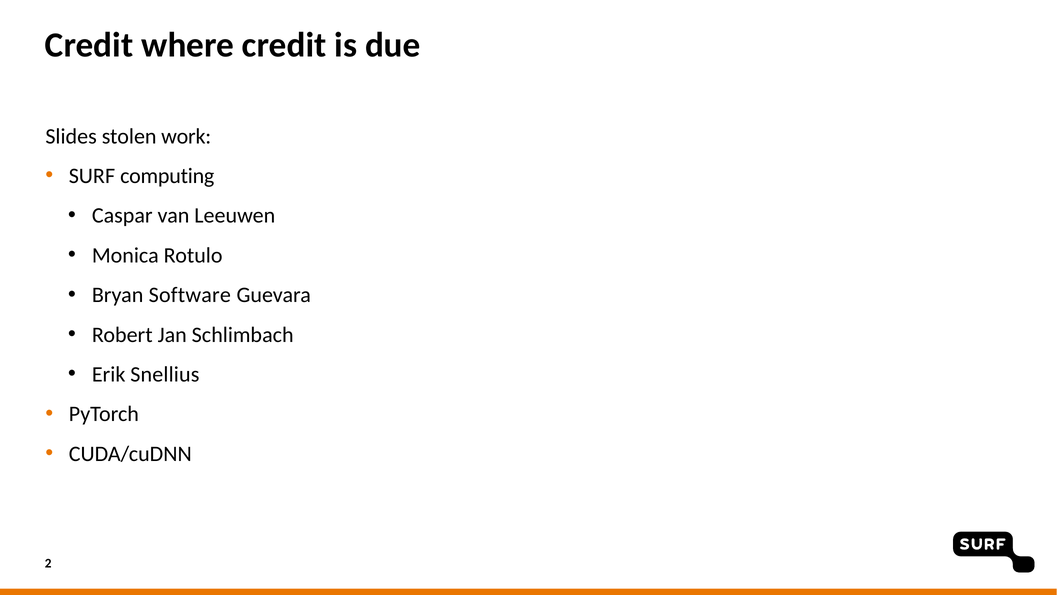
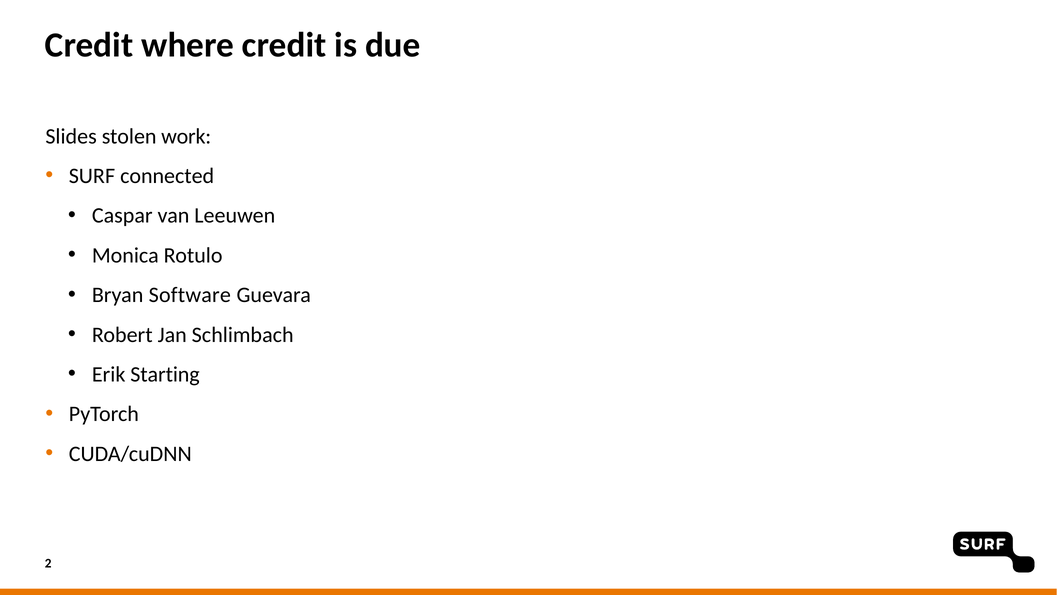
computing: computing -> connected
Snellius: Snellius -> Starting
